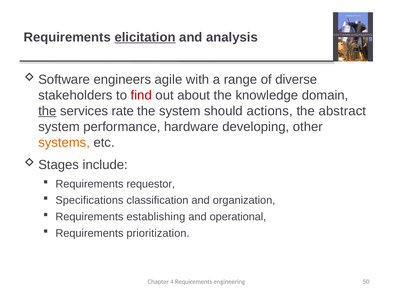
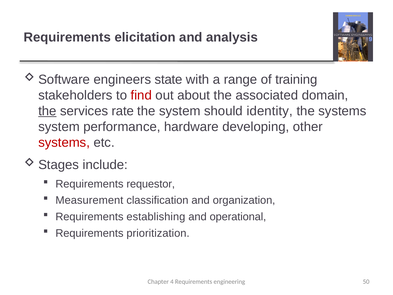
elicitation underline: present -> none
agile: agile -> state
diverse: diverse -> training
knowledge: knowledge -> associated
actions: actions -> identity
the abstract: abstract -> systems
systems at (64, 142) colour: orange -> red
Specifications: Specifications -> Measurement
